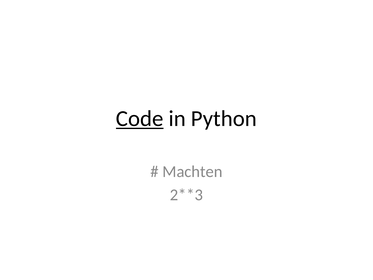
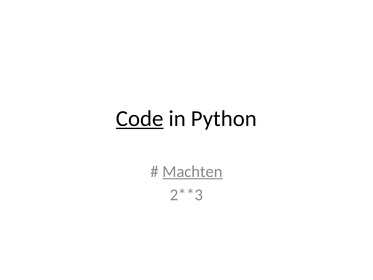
Machten underline: none -> present
